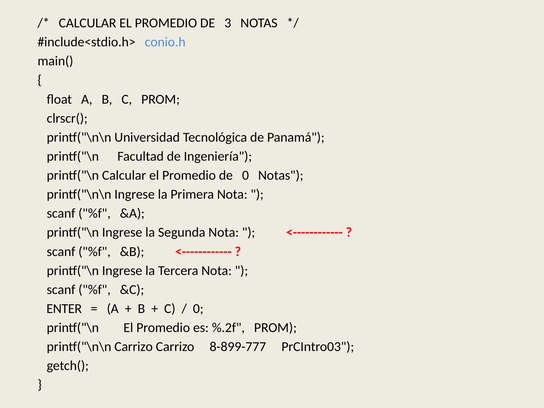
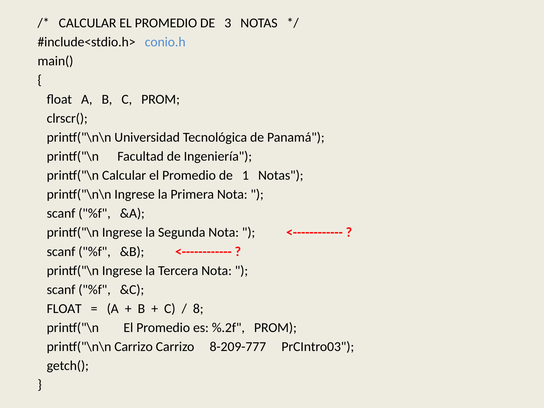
de 0: 0 -> 1
ENTER at (64, 309): ENTER -> FLOAT
0 at (198, 309): 0 -> 8
8-899-777: 8-899-777 -> 8-209-777
